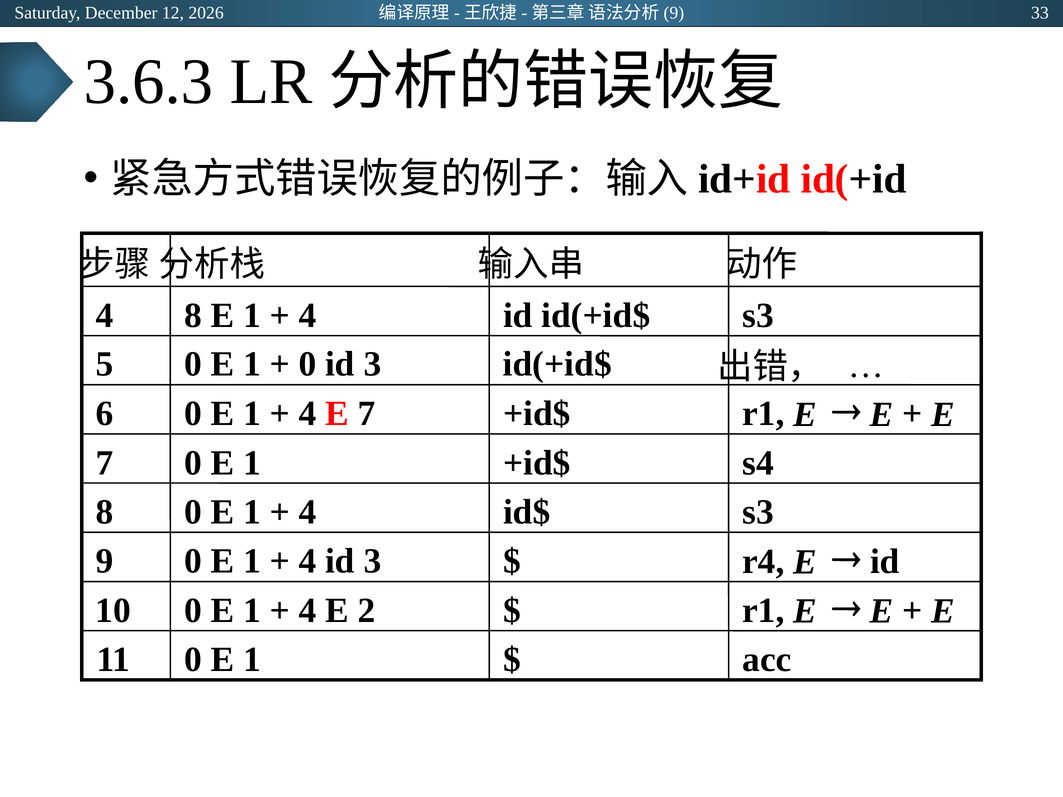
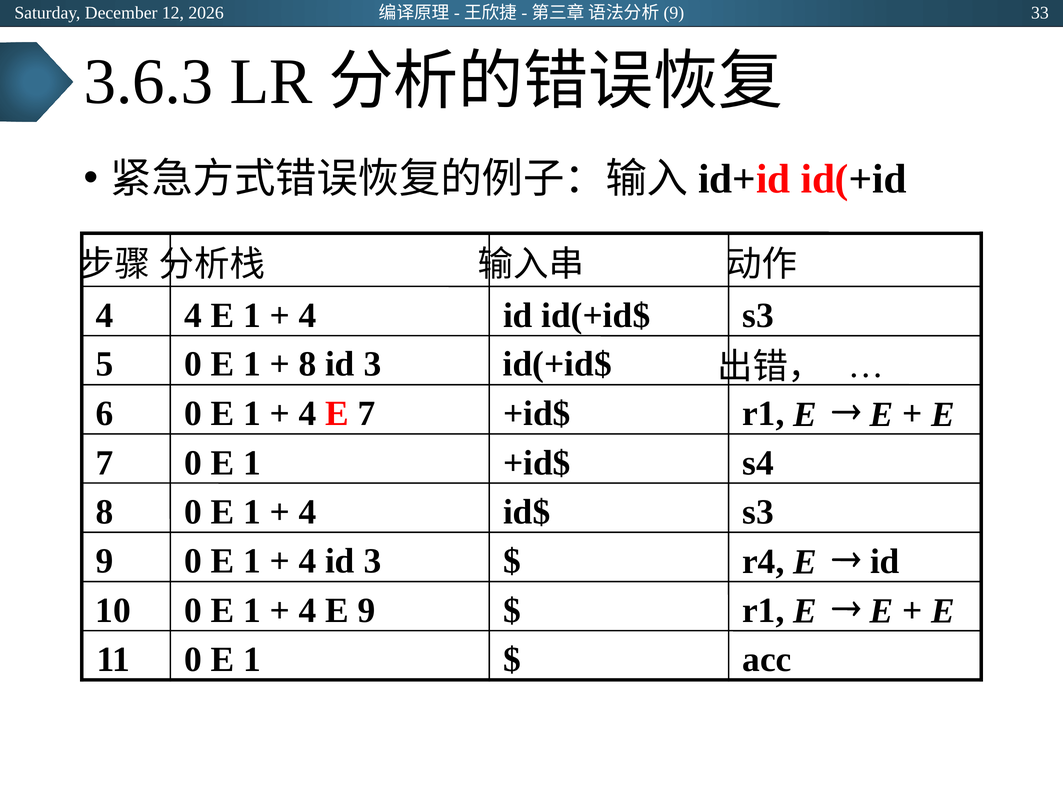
4 8: 8 -> 4
0 at (308, 364): 0 -> 8
E 2: 2 -> 9
